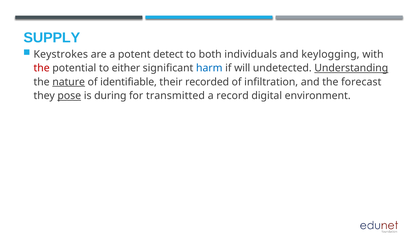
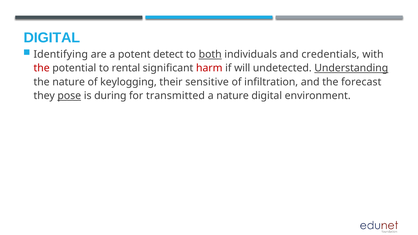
SUPPLY at (52, 38): SUPPLY -> DIGITAL
Keystrokes: Keystrokes -> Identifying
both underline: none -> present
keylogging: keylogging -> credentials
either: either -> rental
harm colour: blue -> red
nature at (69, 82) underline: present -> none
identifiable: identifiable -> keylogging
recorded: recorded -> sensitive
a record: record -> nature
